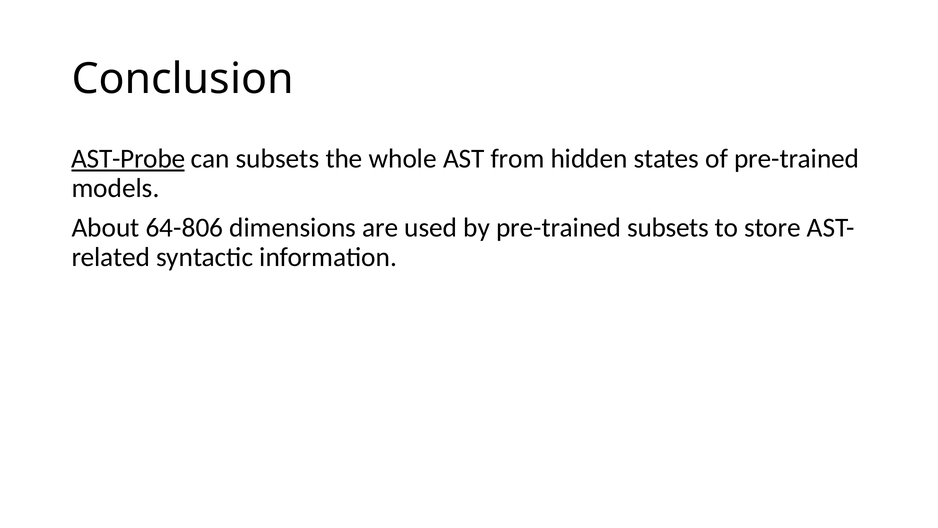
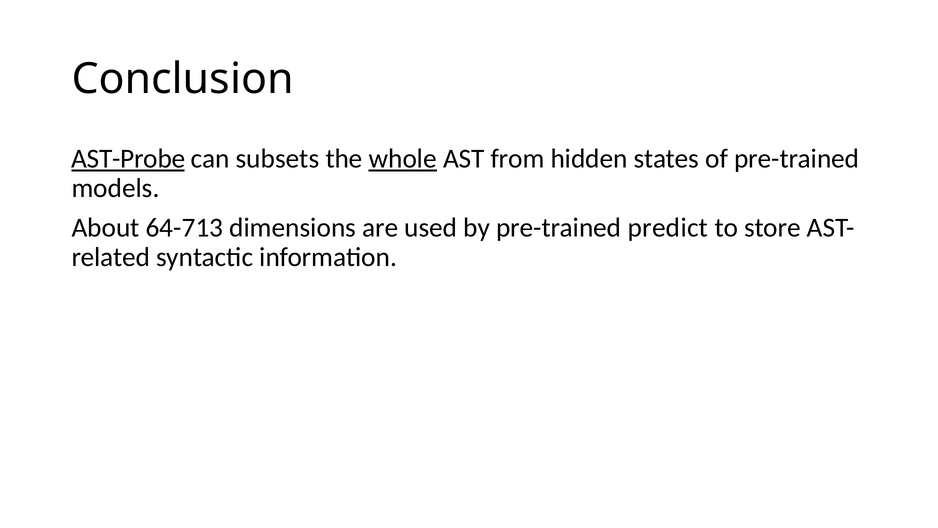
whole underline: none -> present
64-806: 64-806 -> 64-713
pre-trained subsets: subsets -> predict
